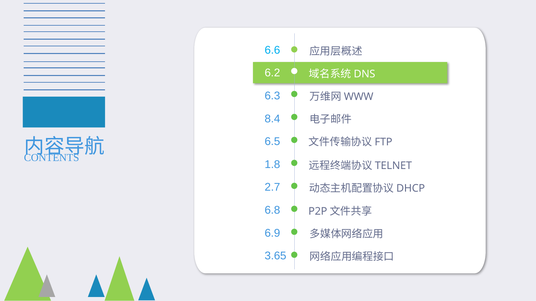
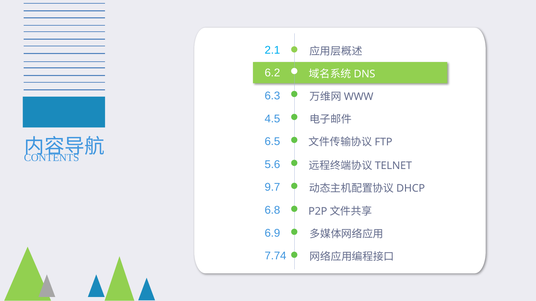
6.6: 6.6 -> 2.1
8.4: 8.4 -> 4.5
1.8: 1.8 -> 5.6
2.7: 2.7 -> 9.7
3.65: 3.65 -> 7.74
